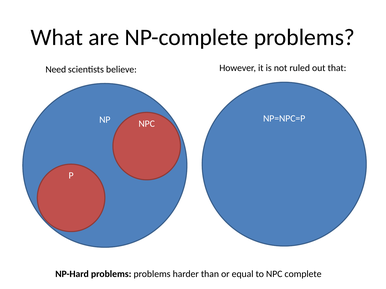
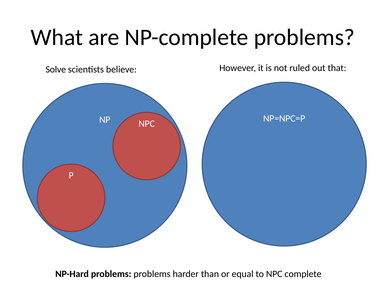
Need: Need -> Solve
